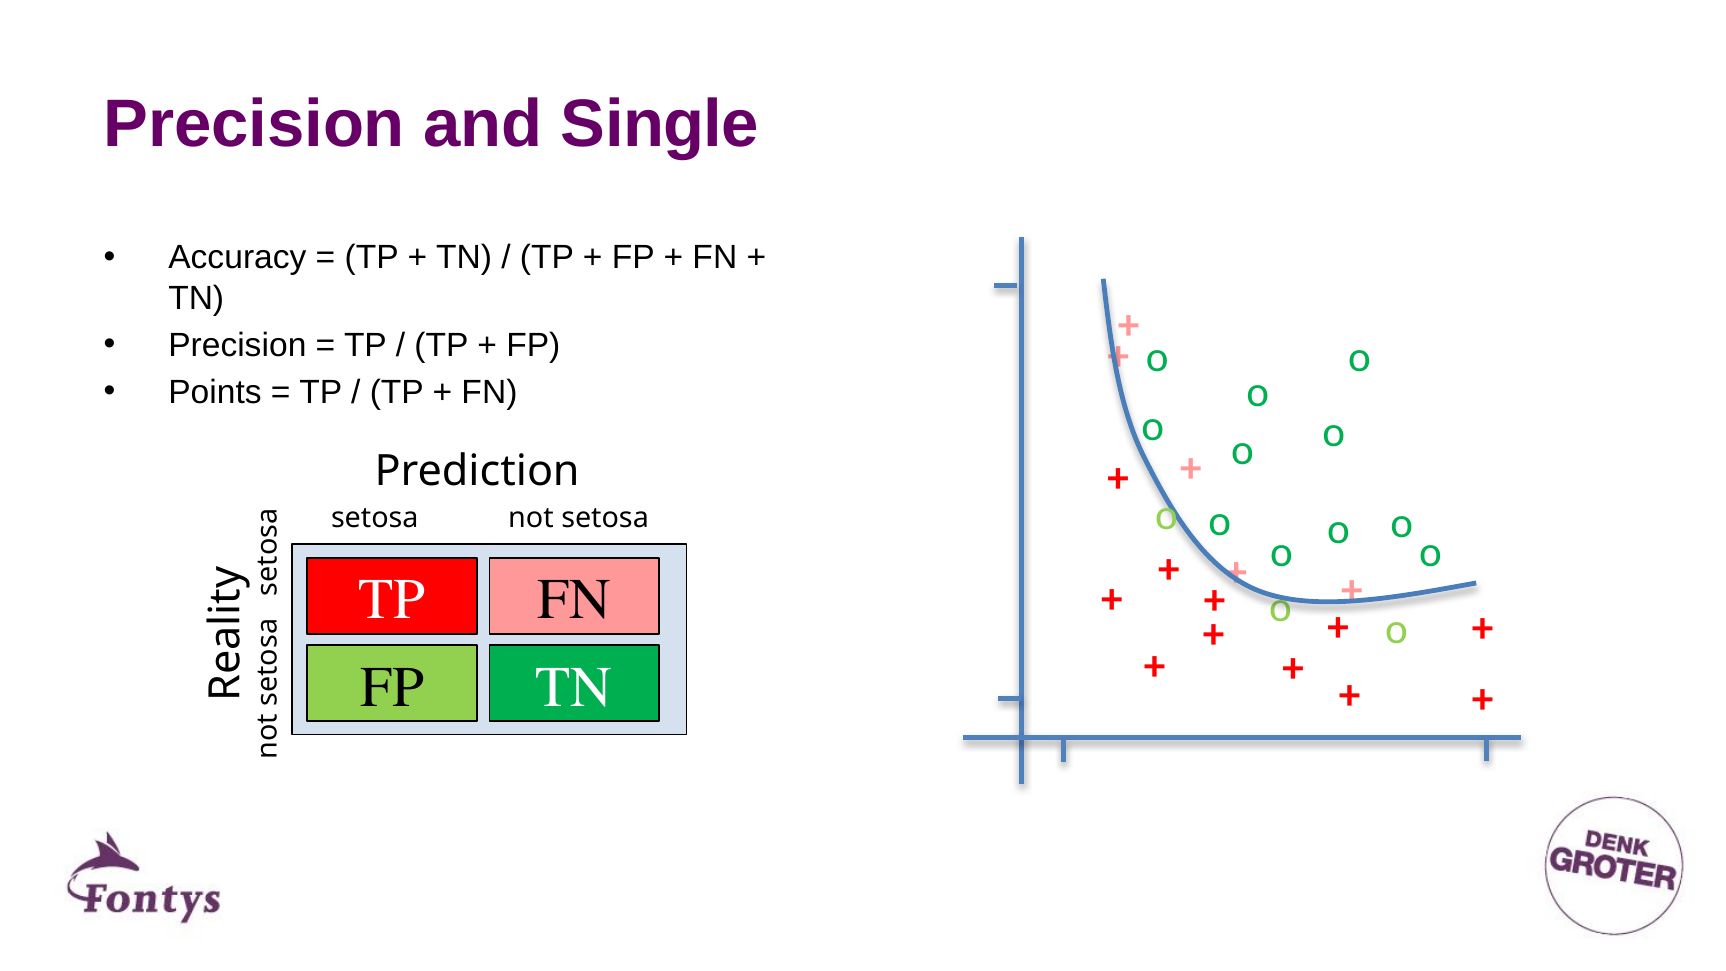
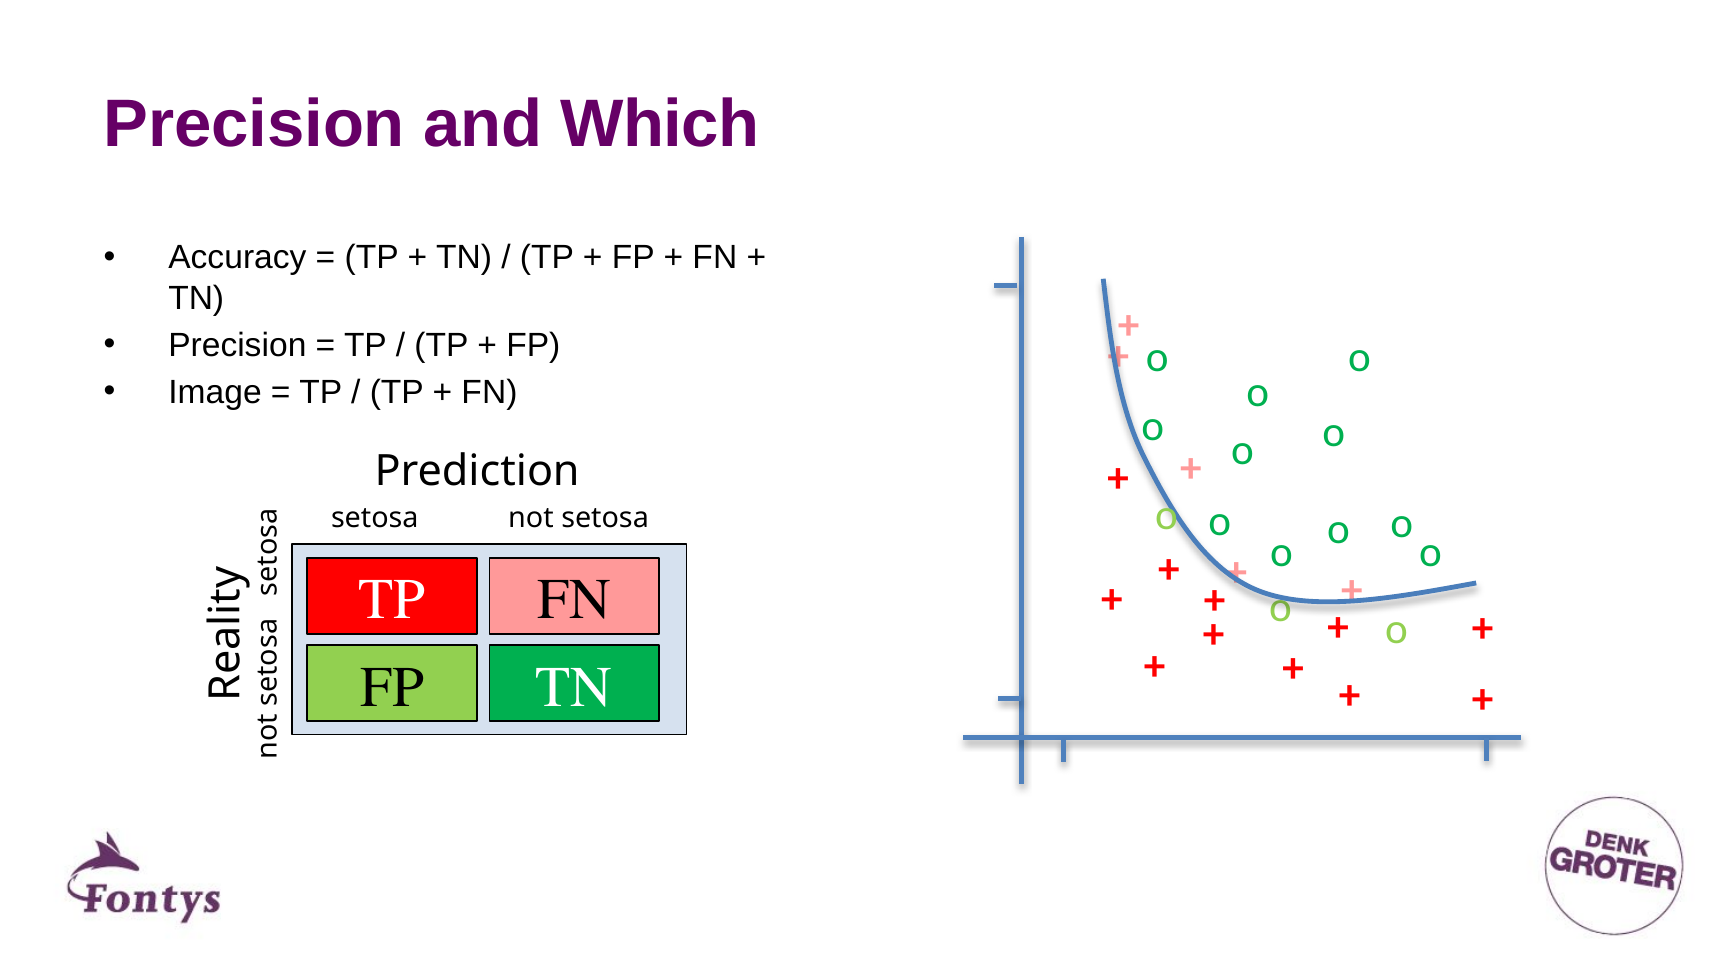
Single: Single -> Which
Points: Points -> Image
